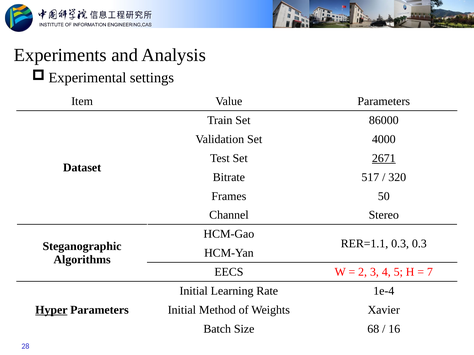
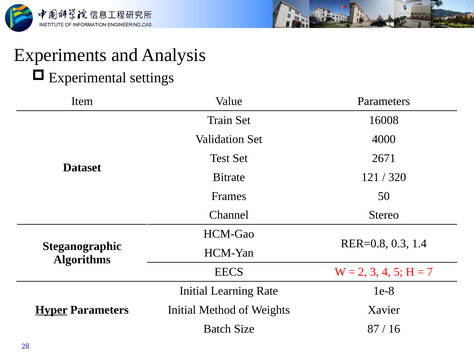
86000: 86000 -> 16008
2671 underline: present -> none
517: 517 -> 121
RER=1.1: RER=1.1 -> RER=0.8
0.3 0.3: 0.3 -> 1.4
1e-4: 1e-4 -> 1e-8
68: 68 -> 87
